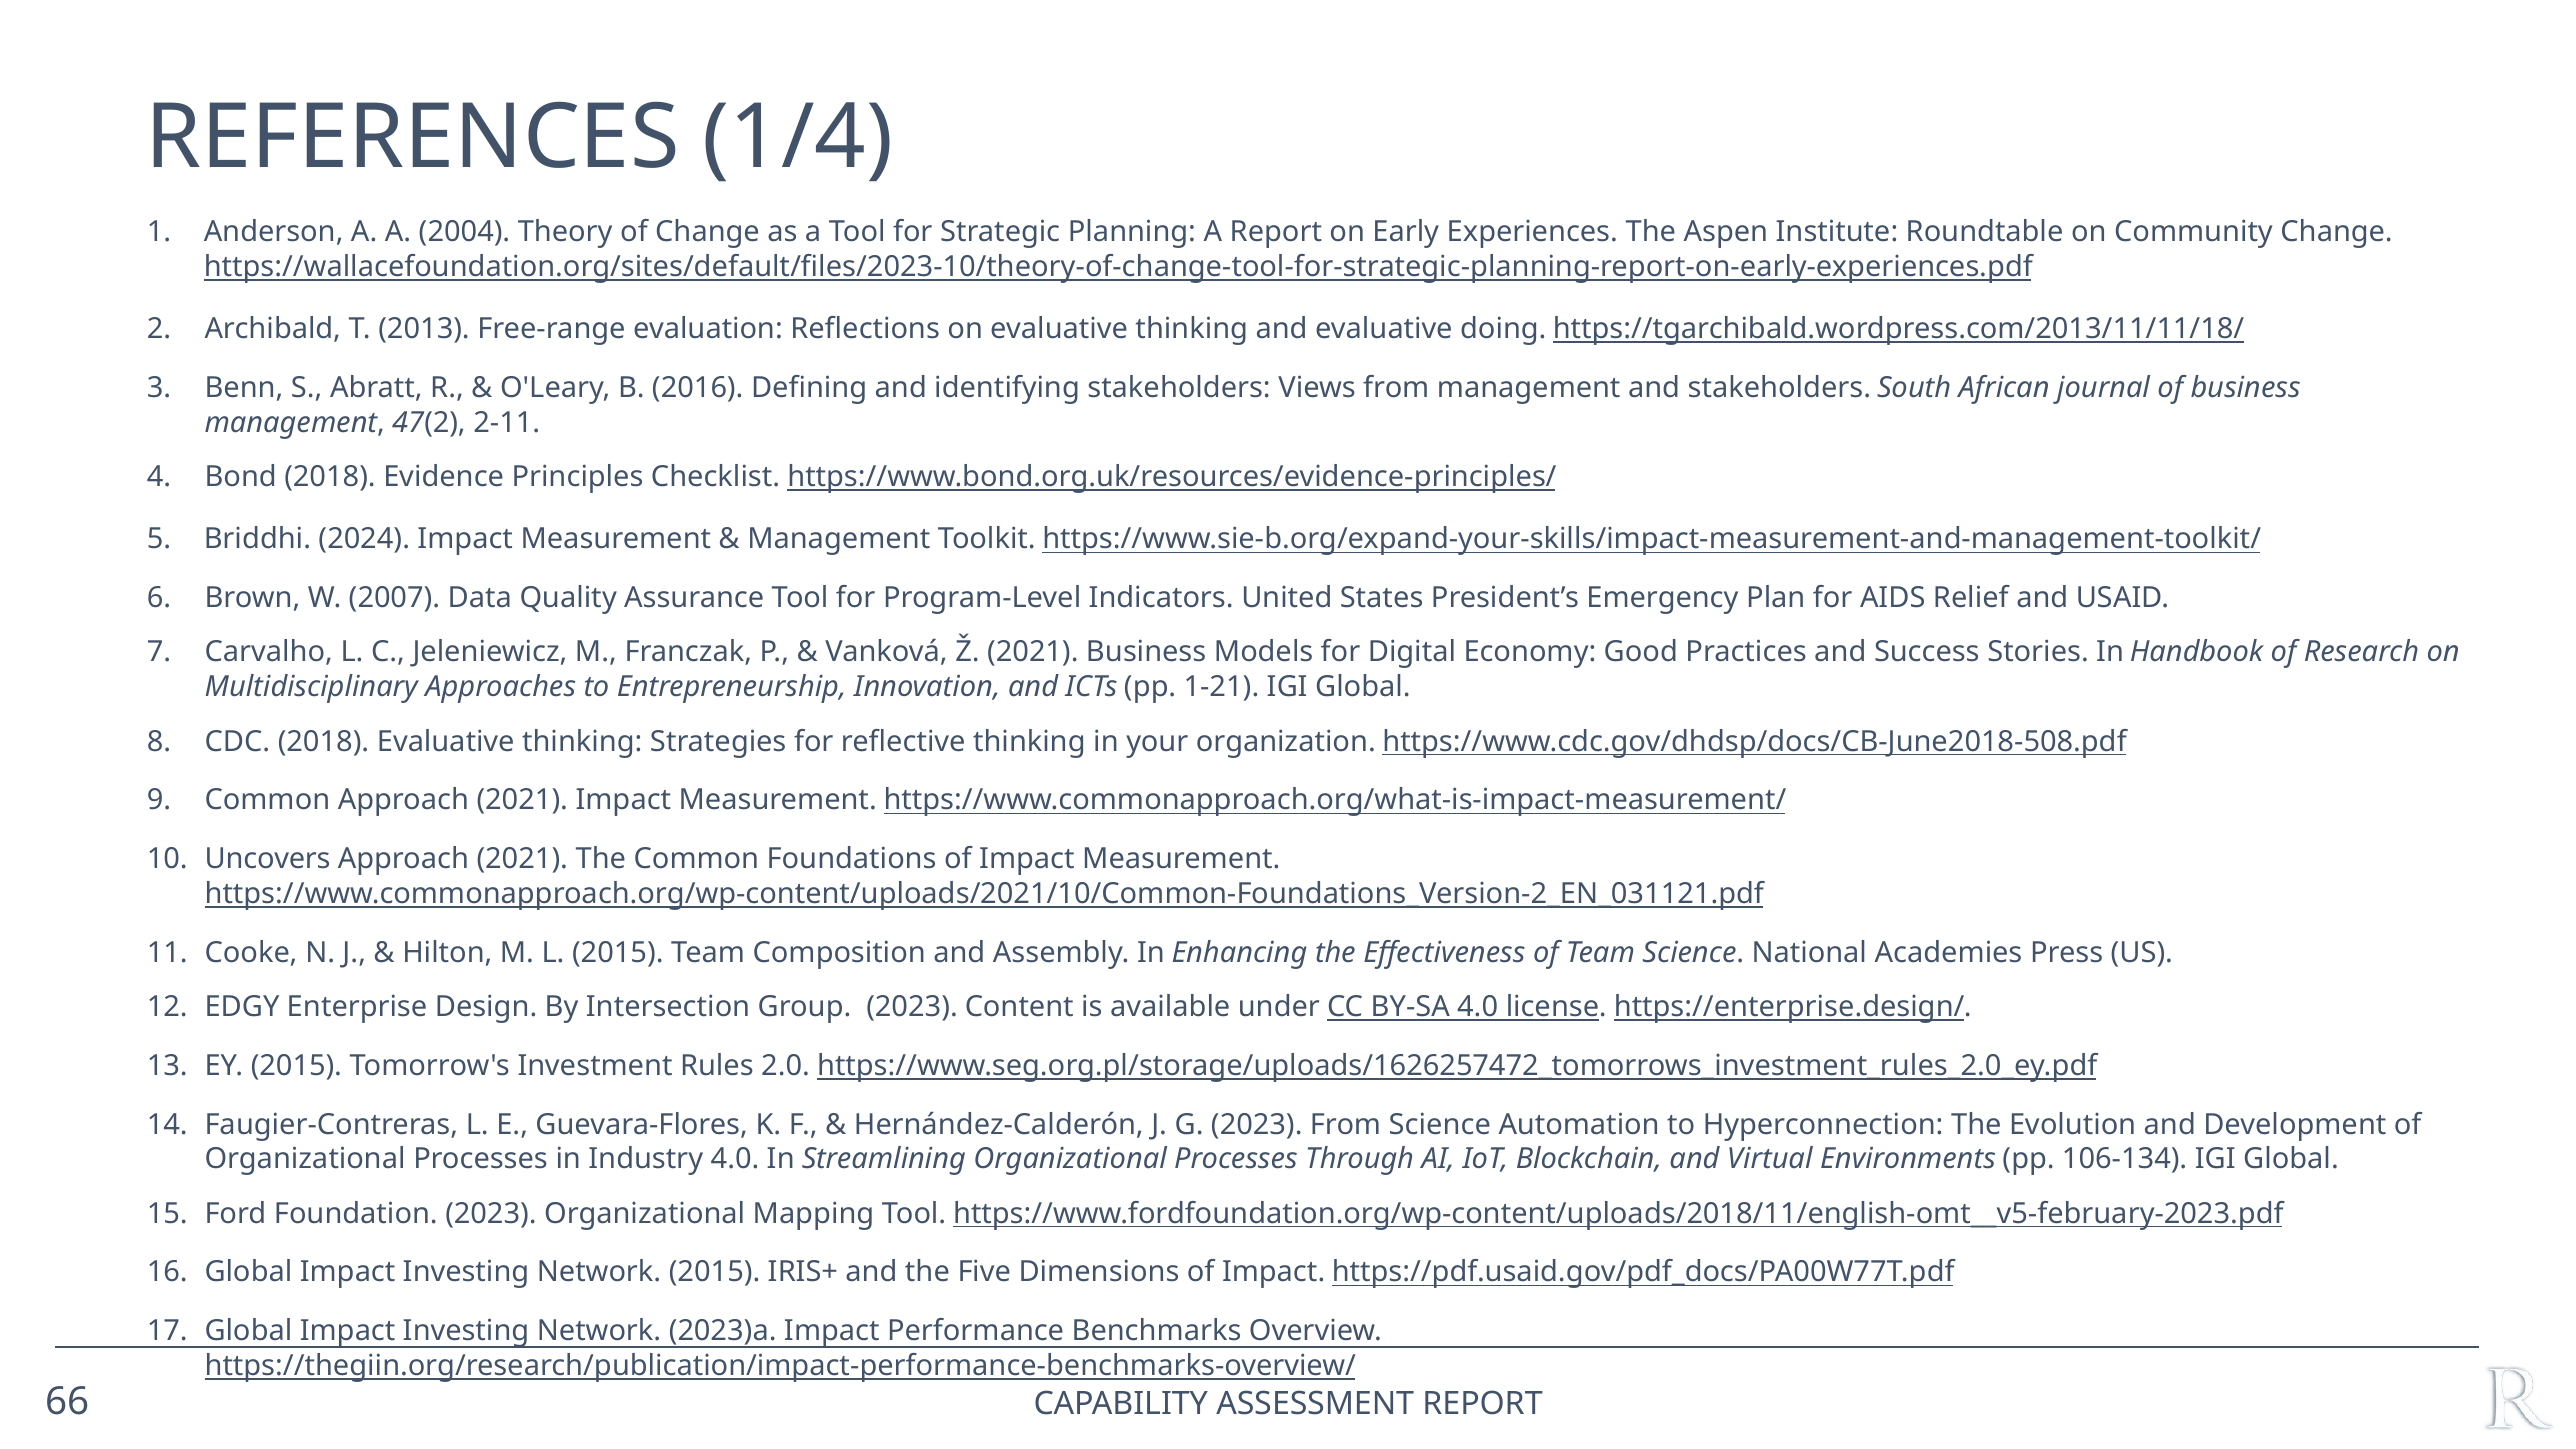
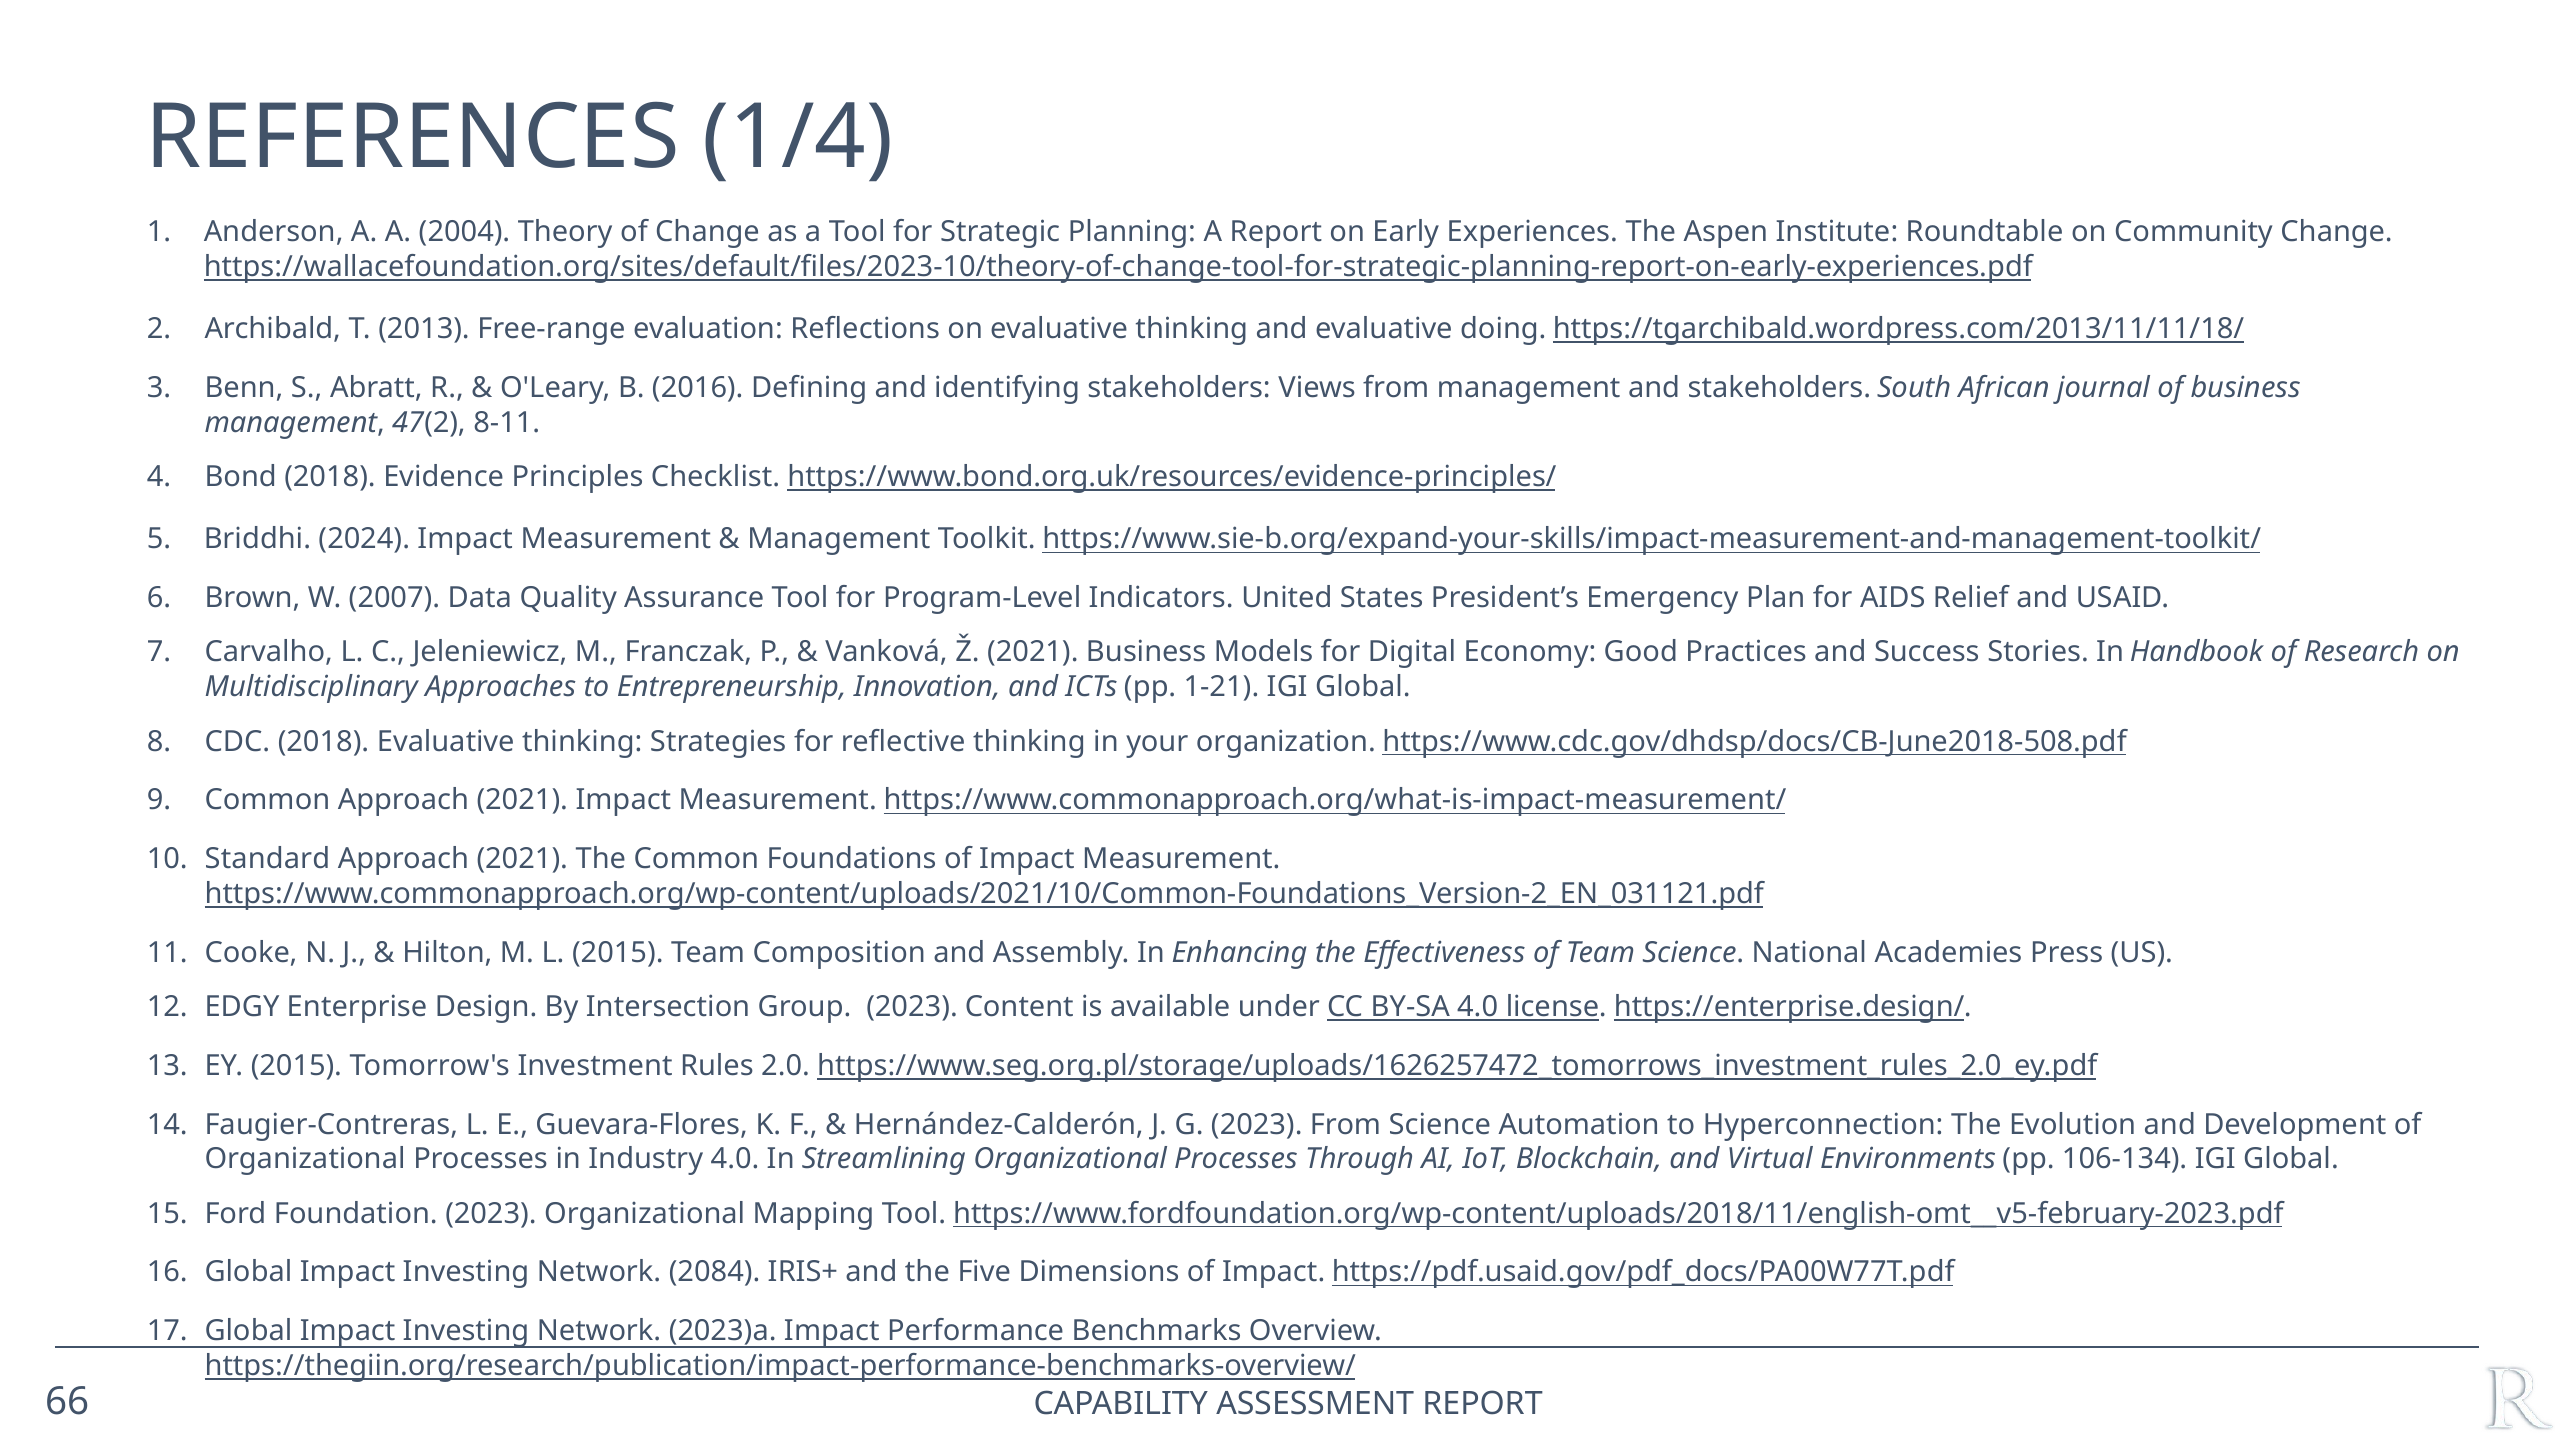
2-11: 2-11 -> 8-11
Uncovers: Uncovers -> Standard
Network 2015: 2015 -> 2084
